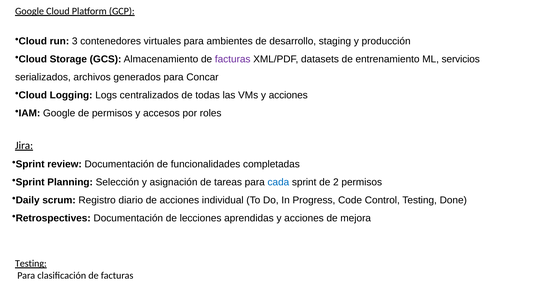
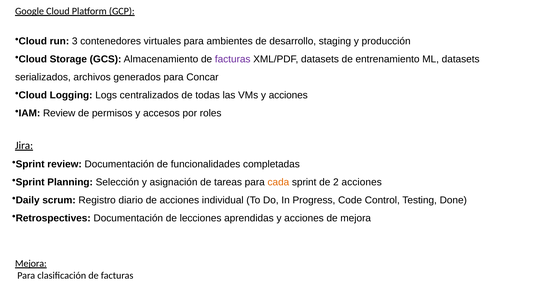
ML servicios: servicios -> datasets
IAM Google: Google -> Review
cada colour: blue -> orange
2 permisos: permisos -> acciones
Testing at (31, 264): Testing -> Mejora
